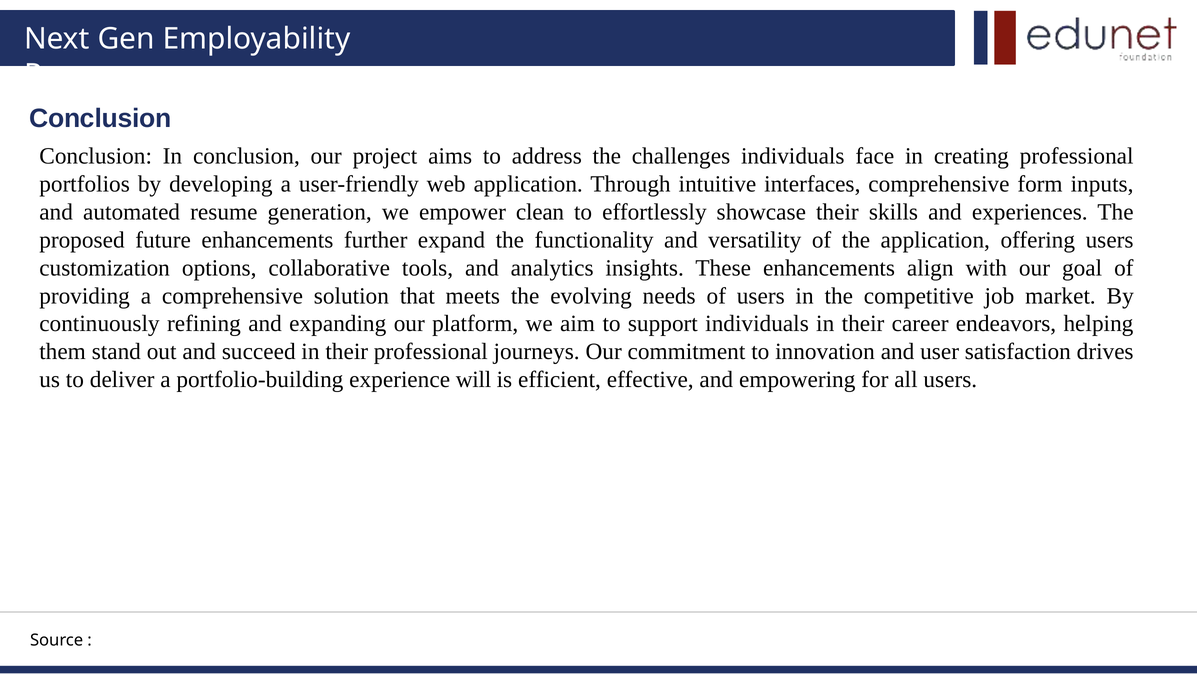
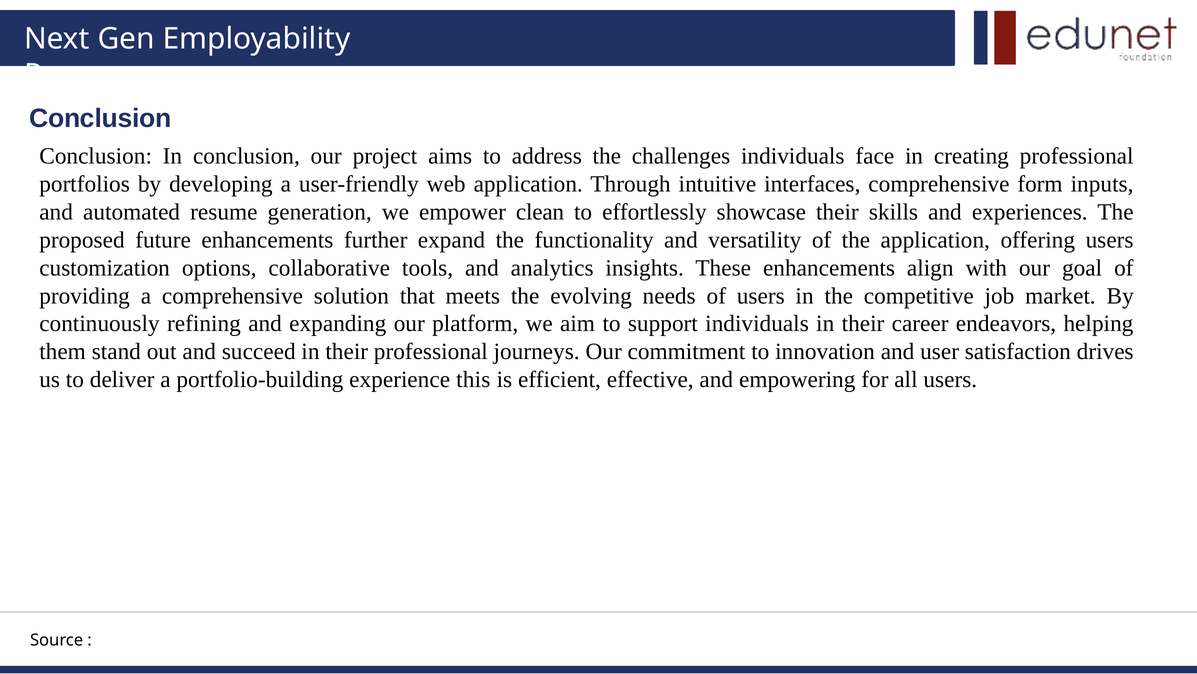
will: will -> this
